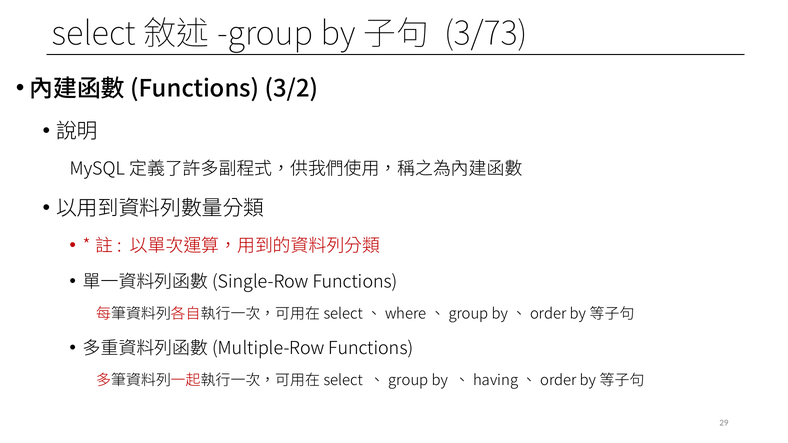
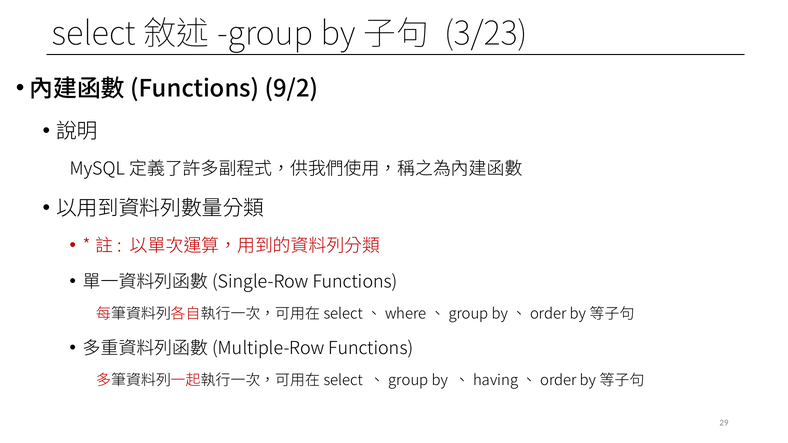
3/73: 3/73 -> 3/23
3/2: 3/2 -> 9/2
